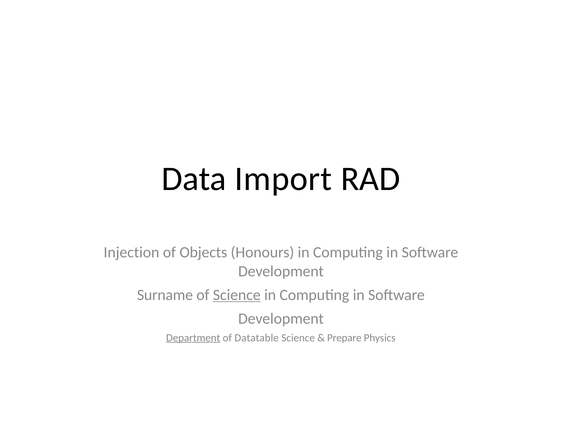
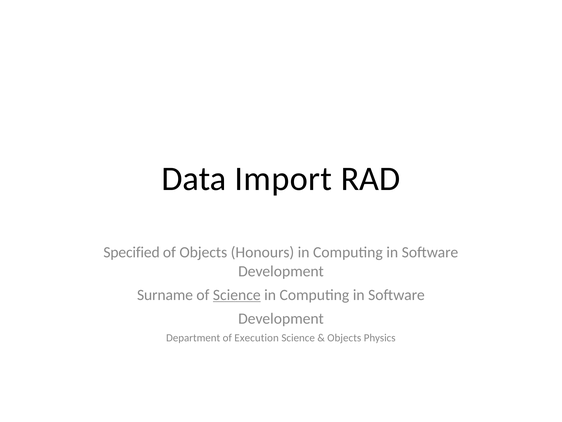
Injection: Injection -> Specified
Department underline: present -> none
Datatable: Datatable -> Execution
Prepare at (344, 337): Prepare -> Objects
